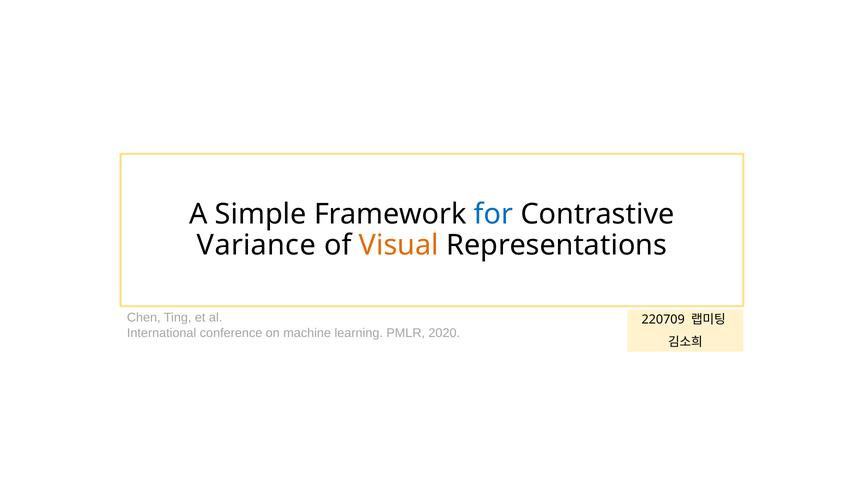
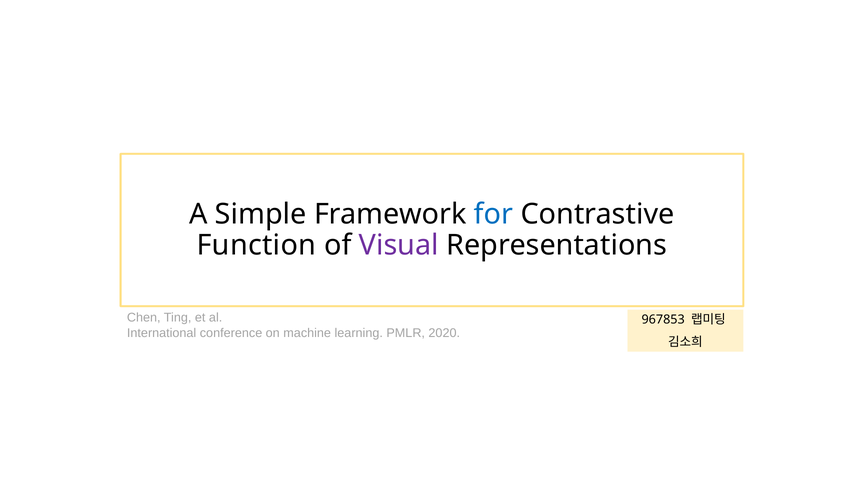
Variance: Variance -> Function
Visual colour: orange -> purple
220709: 220709 -> 967853
